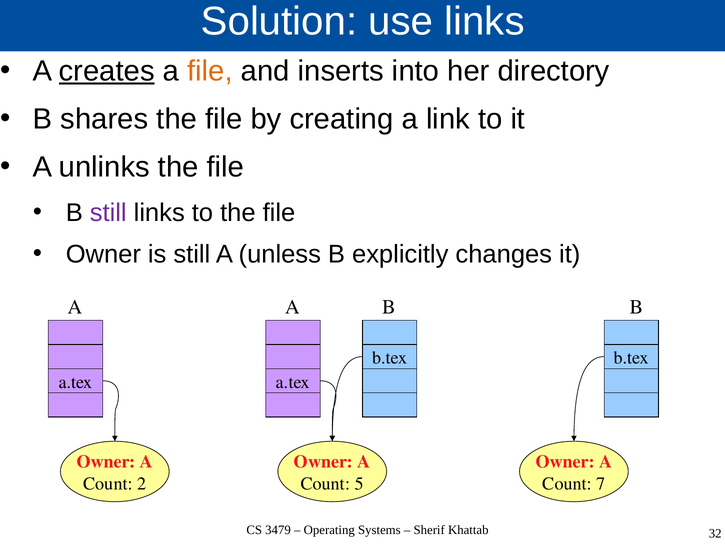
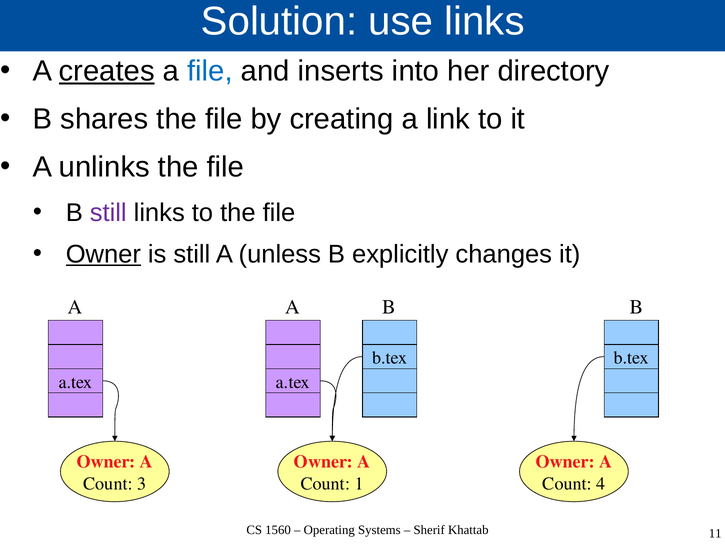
file at (210, 71) colour: orange -> blue
Owner at (103, 254) underline: none -> present
2: 2 -> 3
5: 5 -> 1
7: 7 -> 4
3479: 3479 -> 1560
32: 32 -> 11
